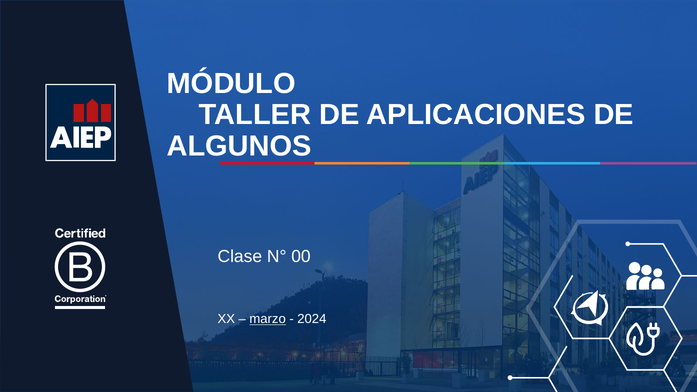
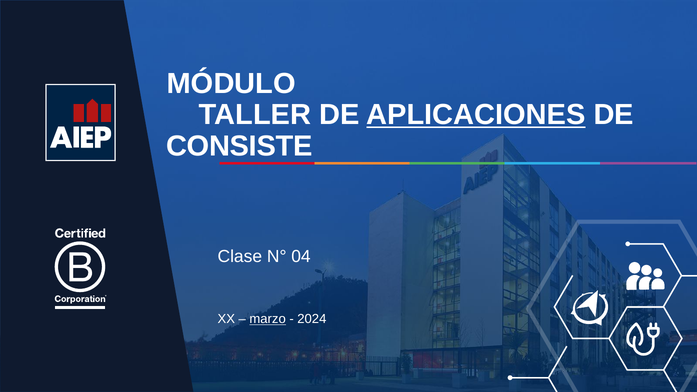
APLICACIONES underline: none -> present
ALGUNOS: ALGUNOS -> CONSISTE
00: 00 -> 04
